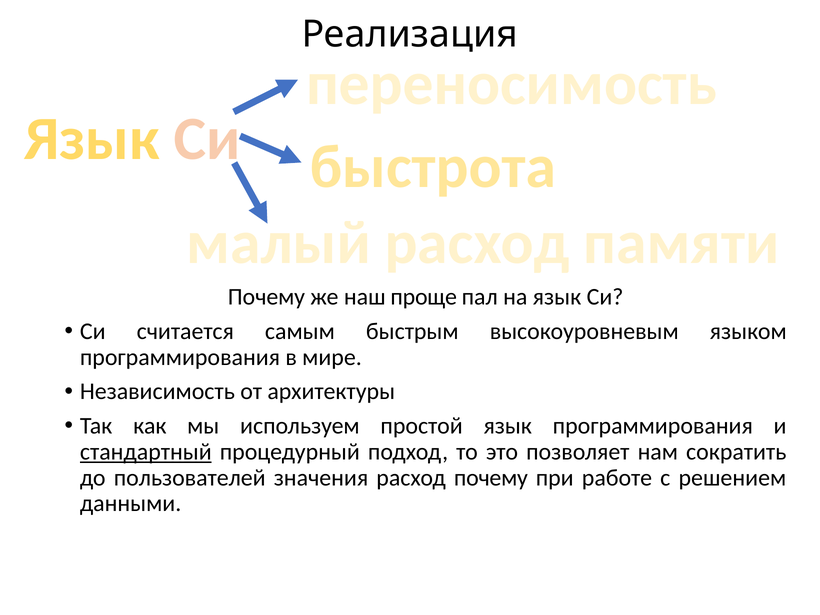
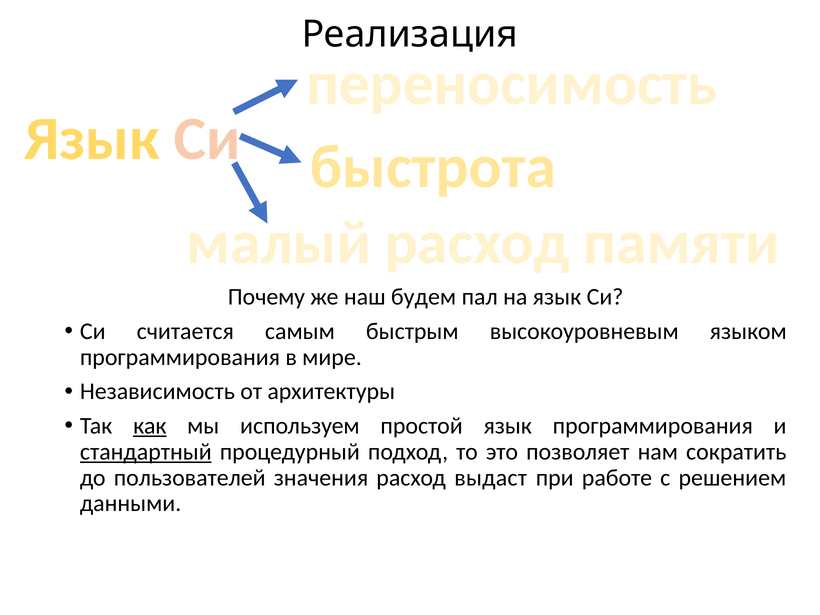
проще: проще -> будем
как underline: none -> present
расход почему: почему -> выдаст
